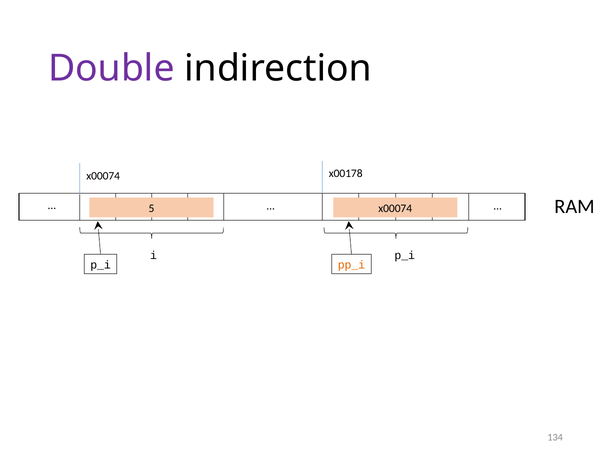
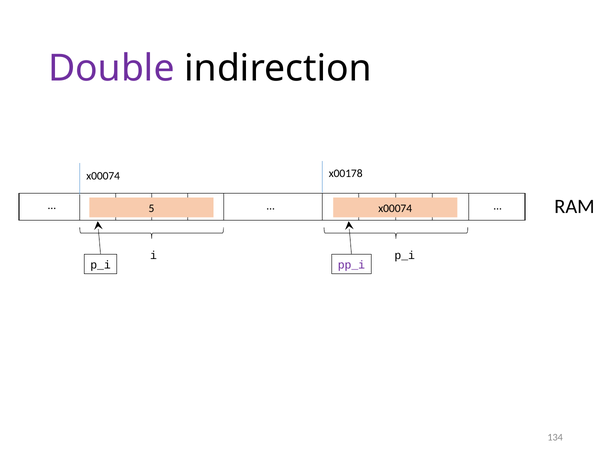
pp_i colour: orange -> purple
